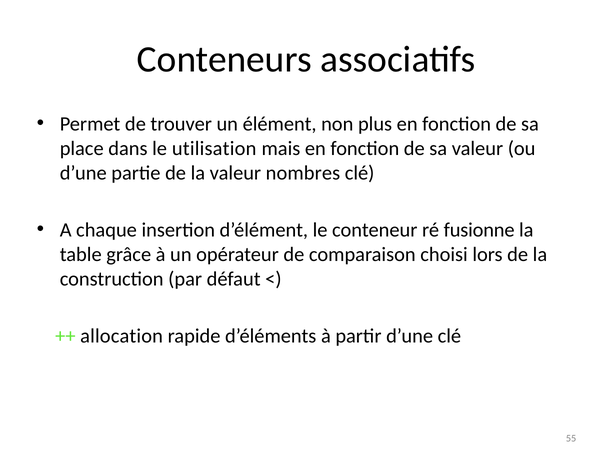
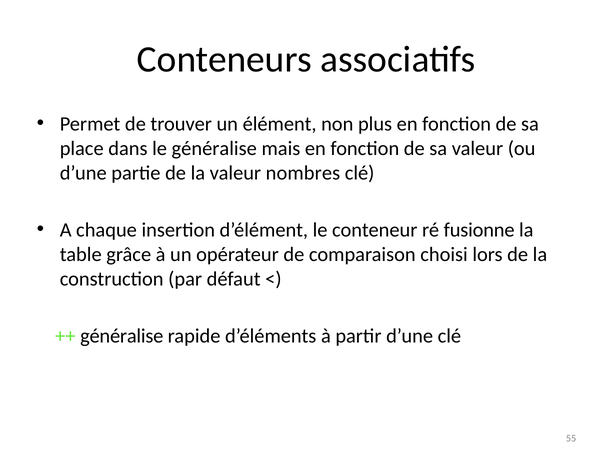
le utilisation: utilisation -> généralise
allocation at (122, 337): allocation -> généralise
